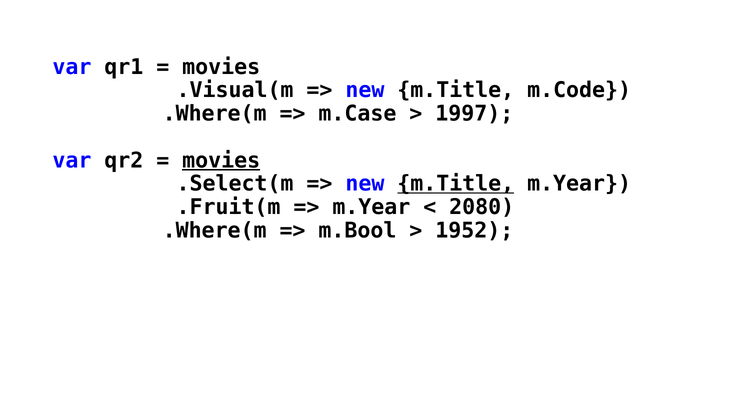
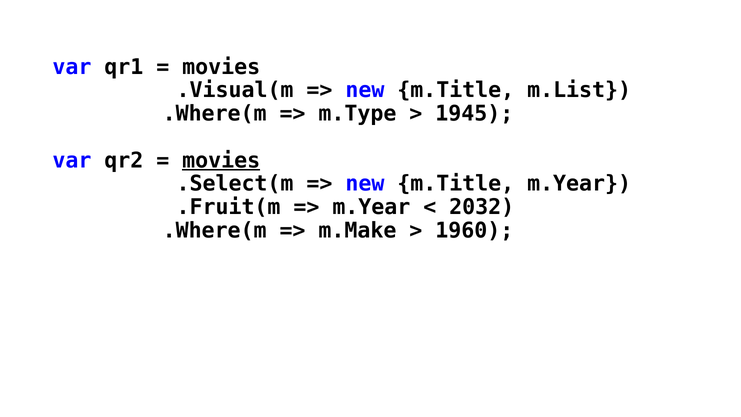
m.Code: m.Code -> m.List
m.Case: m.Case -> m.Type
1997: 1997 -> 1945
m.Title at (456, 184) underline: present -> none
2080: 2080 -> 2032
m.Bool: m.Bool -> m.Make
1952: 1952 -> 1960
